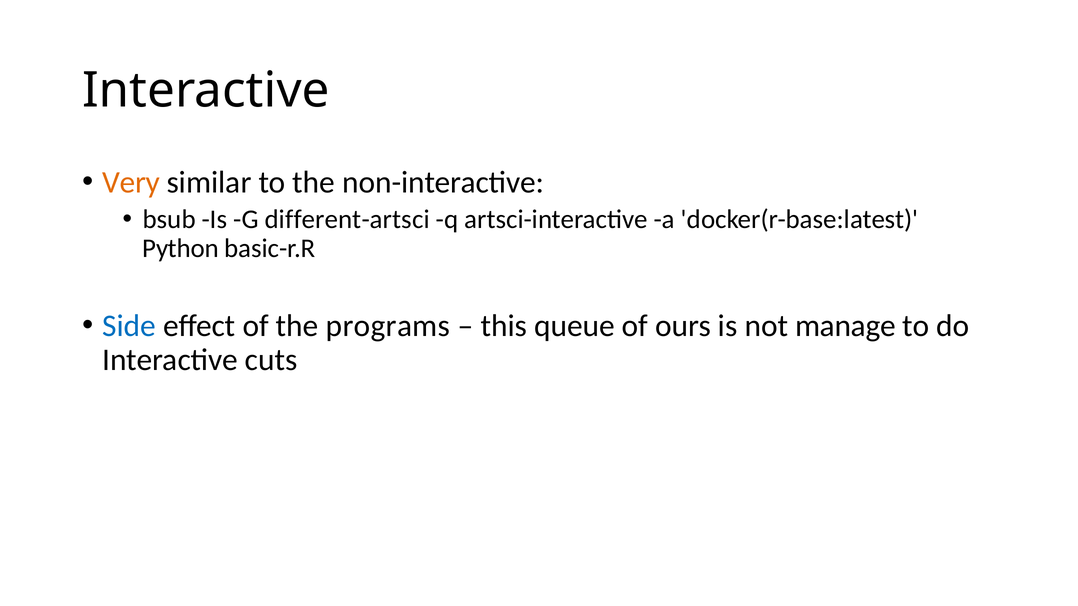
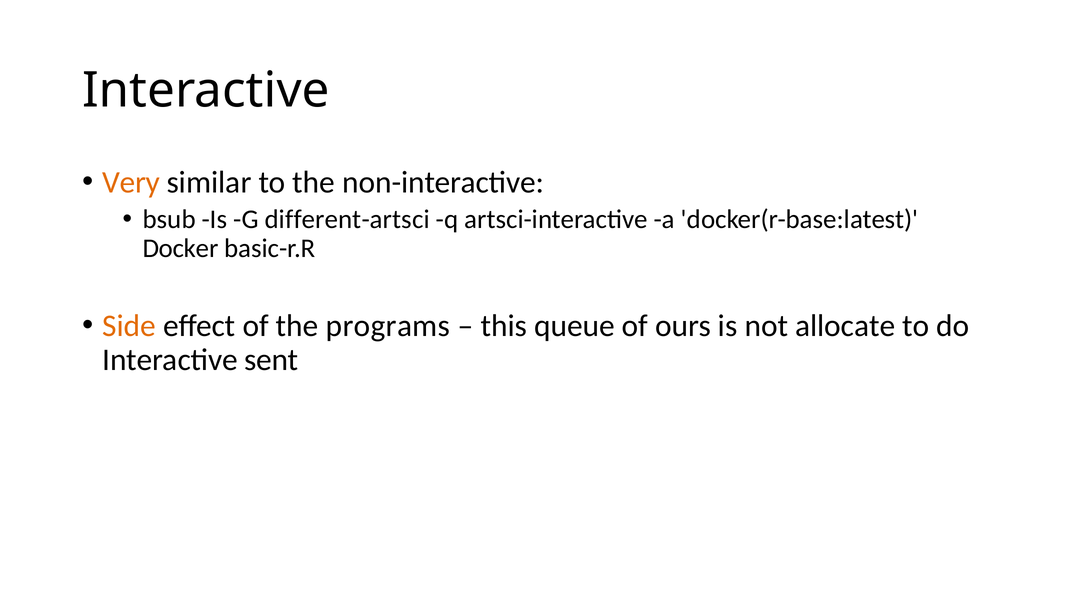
Python: Python -> Docker
Side colour: blue -> orange
manage: manage -> allocate
cuts: cuts -> sent
